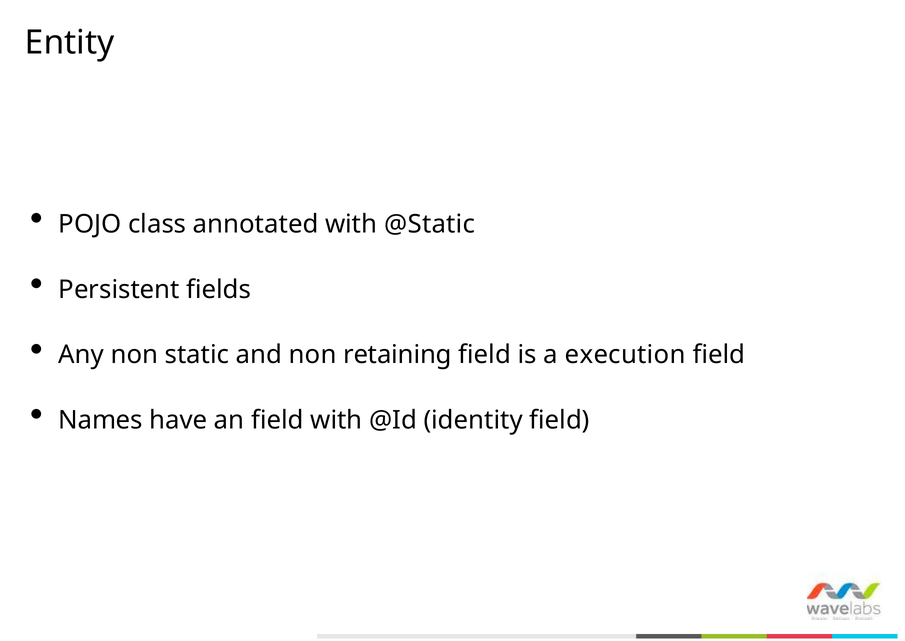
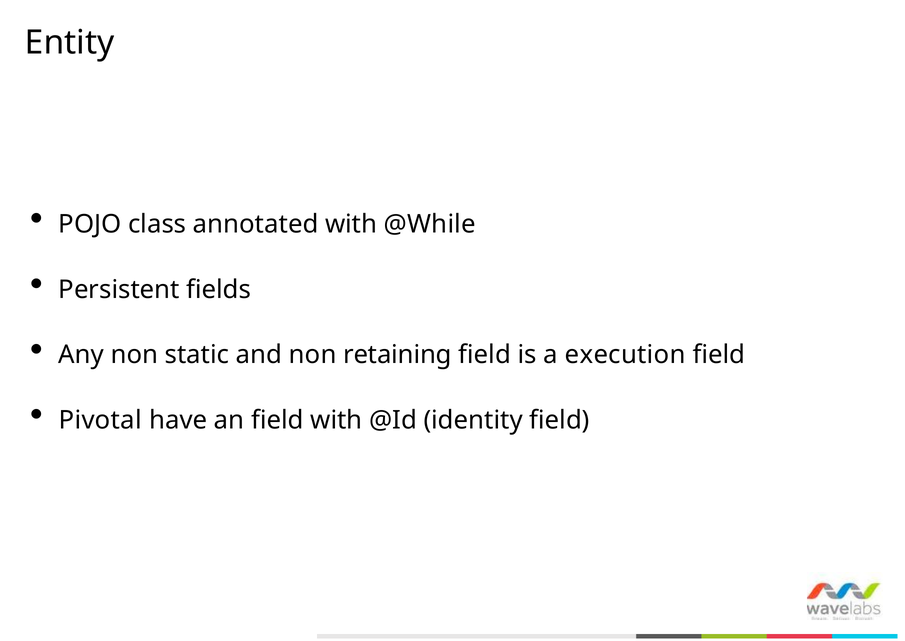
@Static: @Static -> @While
Names: Names -> Pivotal
